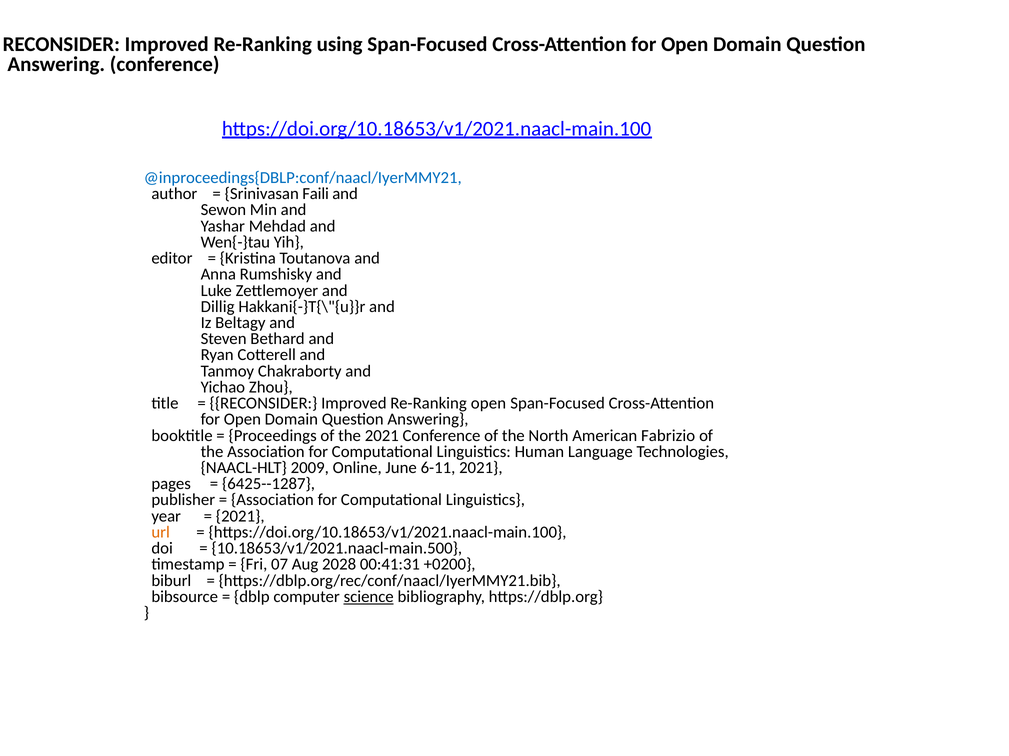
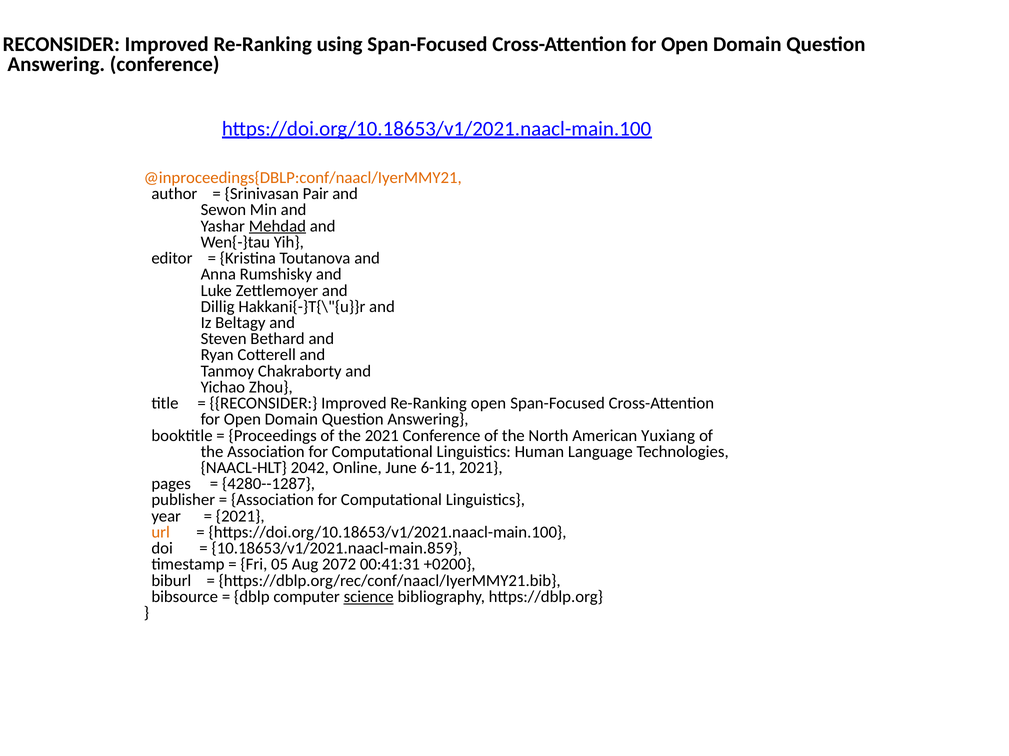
@inproceedings{DBLP:conf/naacl/IyerMMY21 colour: blue -> orange
Faili: Faili -> Pair
Mehdad underline: none -> present
Fabrizio: Fabrizio -> Yuxiang
2009: 2009 -> 2042
6425--1287: 6425--1287 -> 4280--1287
10.18653/v1/2021.naacl-main.500: 10.18653/v1/2021.naacl-main.500 -> 10.18653/v1/2021.naacl-main.859
07: 07 -> 05
2028: 2028 -> 2072
